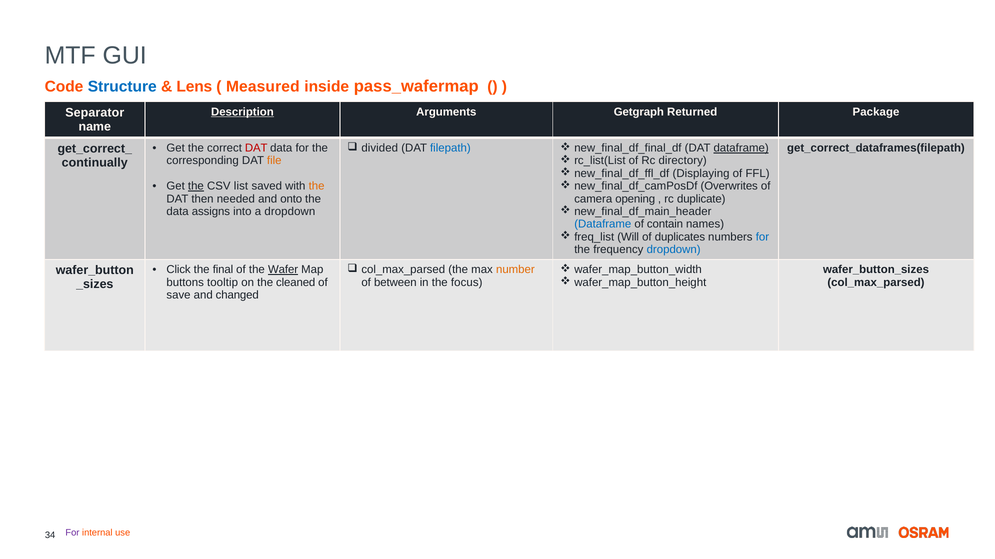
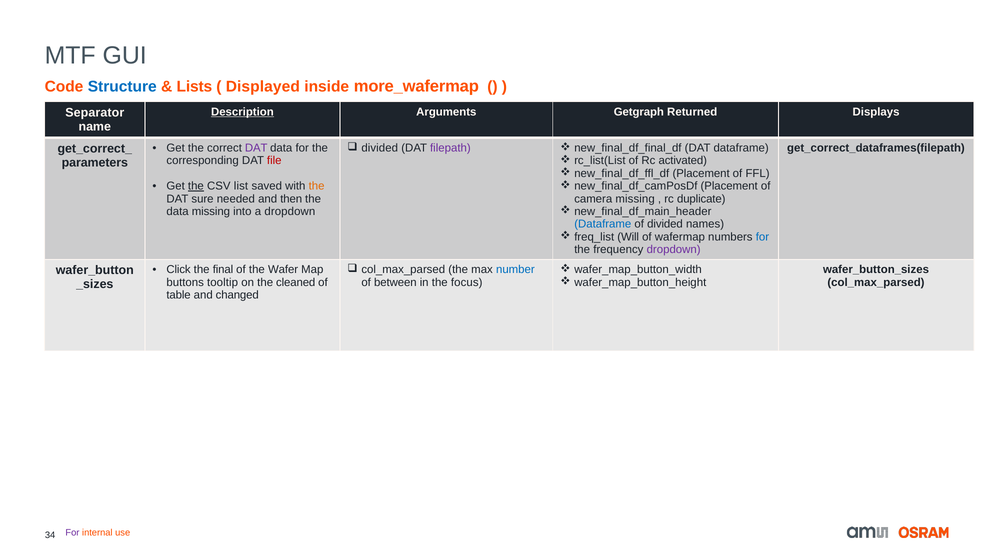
Lens: Lens -> Lists
Measured: Measured -> Displayed
pass_wafermap: pass_wafermap -> more_wafermap
Package: Package -> Displays
DAT at (256, 148) colour: red -> purple
filepath colour: blue -> purple
dataframe at (741, 148) underline: present -> none
directory: directory -> activated
file colour: orange -> red
continually: continually -> parameters
Displaying at (701, 174): Displaying -> Placement
Overwrites at (729, 186): Overwrites -> Placement
then: then -> sure
onto: onto -> then
camera opening: opening -> missing
data assigns: assigns -> missing
of contain: contain -> divided
duplicates: duplicates -> wafermap
dropdown at (674, 250) colour: blue -> purple
Wafer underline: present -> none
number colour: orange -> blue
save: save -> table
